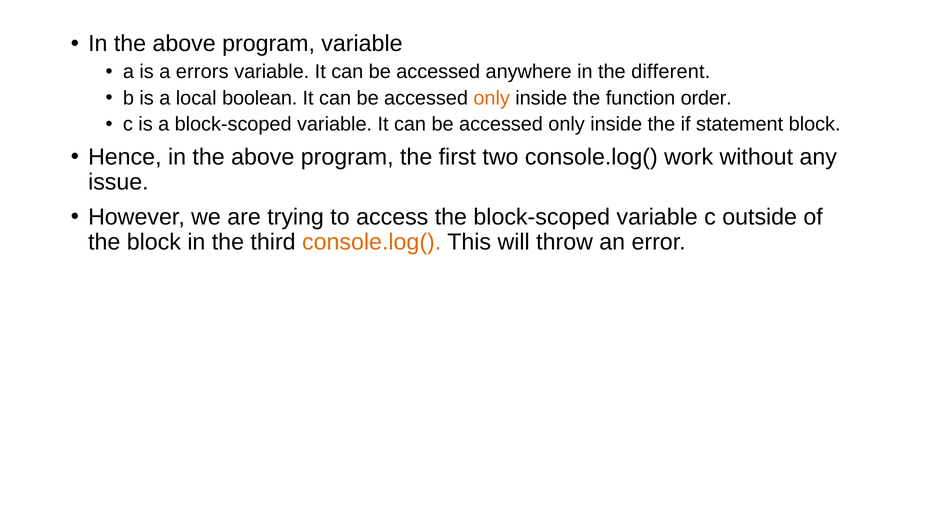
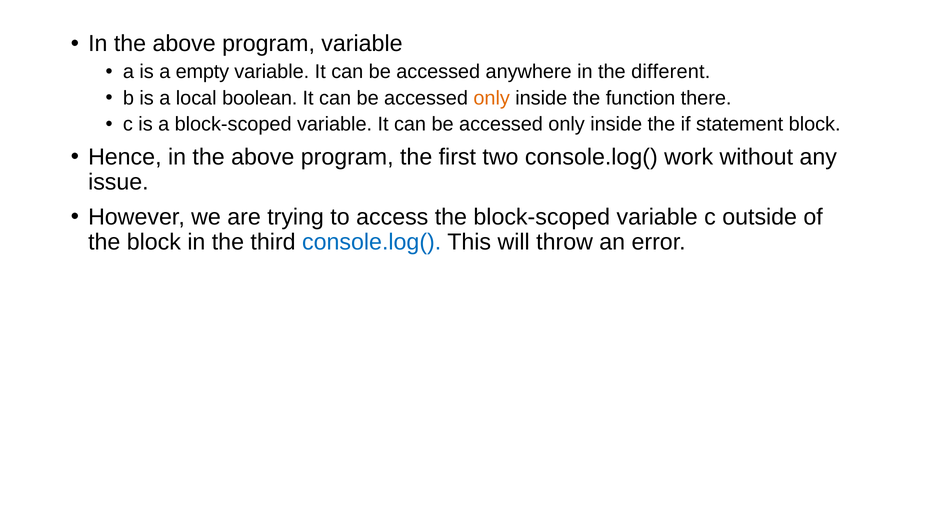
errors: errors -> empty
order: order -> there
console.log( at (372, 242) colour: orange -> blue
